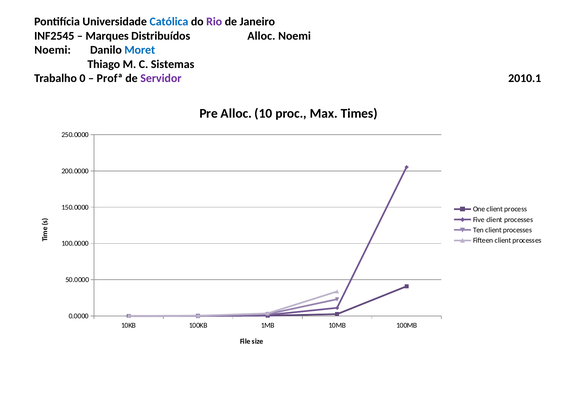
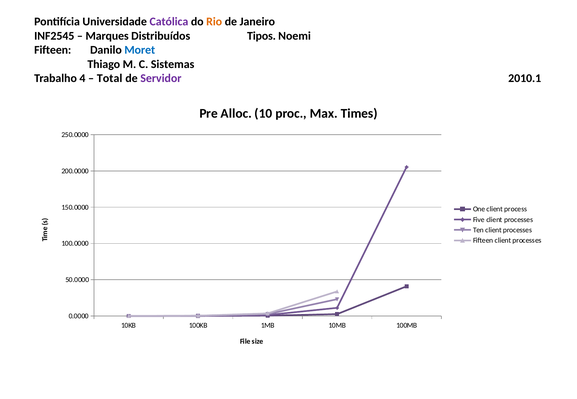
Católica colour: blue -> purple
Rio colour: purple -> orange
Distribuídos Alloc: Alloc -> Tipos
Noemi at (53, 50): Noemi -> Fifteen
0: 0 -> 4
Profª: Profª -> Total
